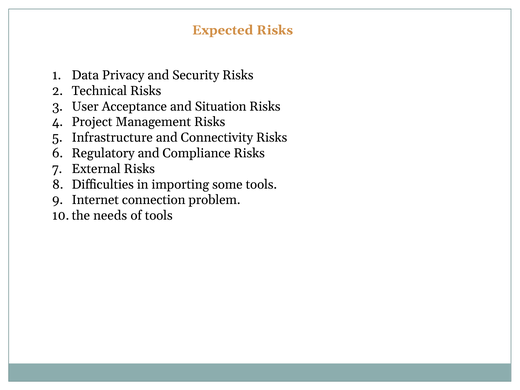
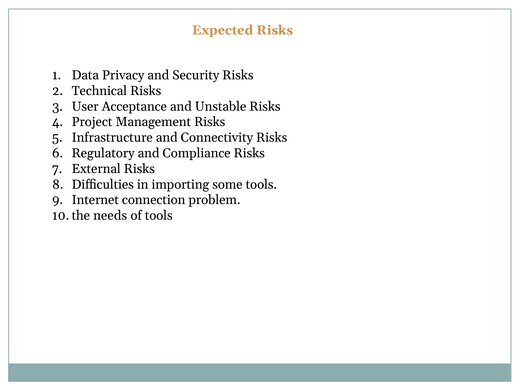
Situation: Situation -> Unstable
